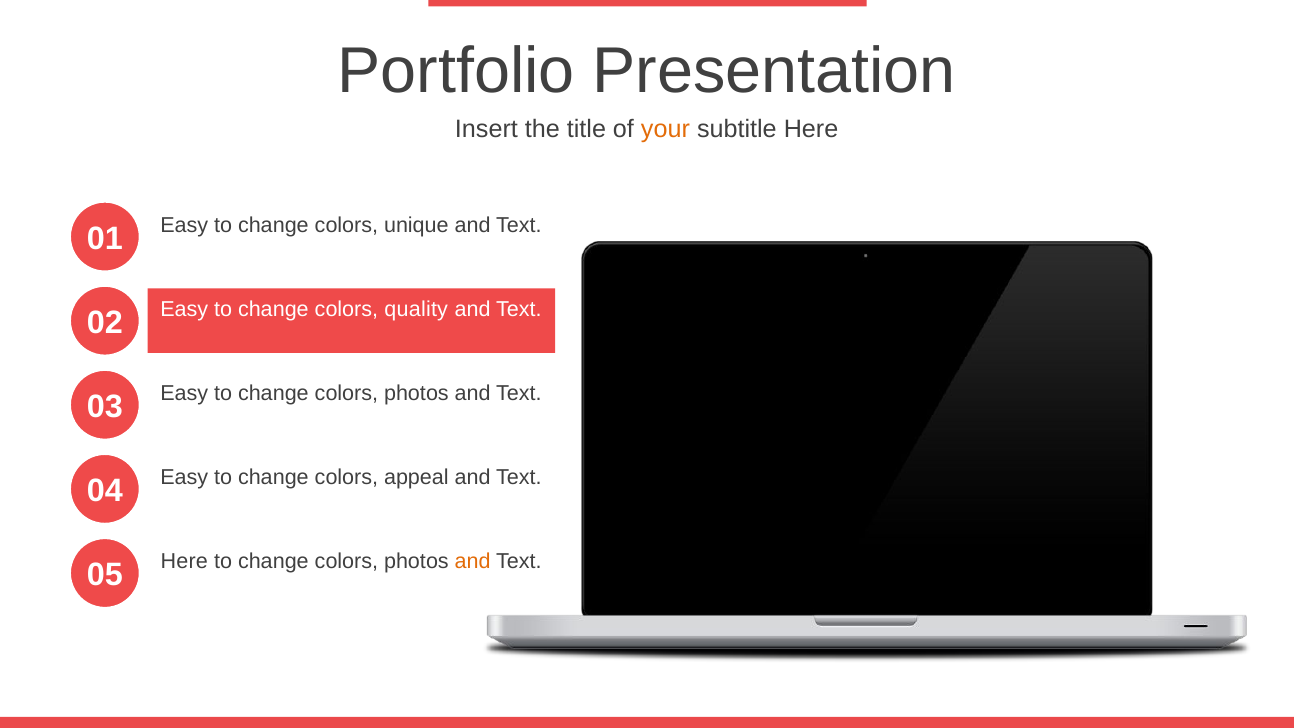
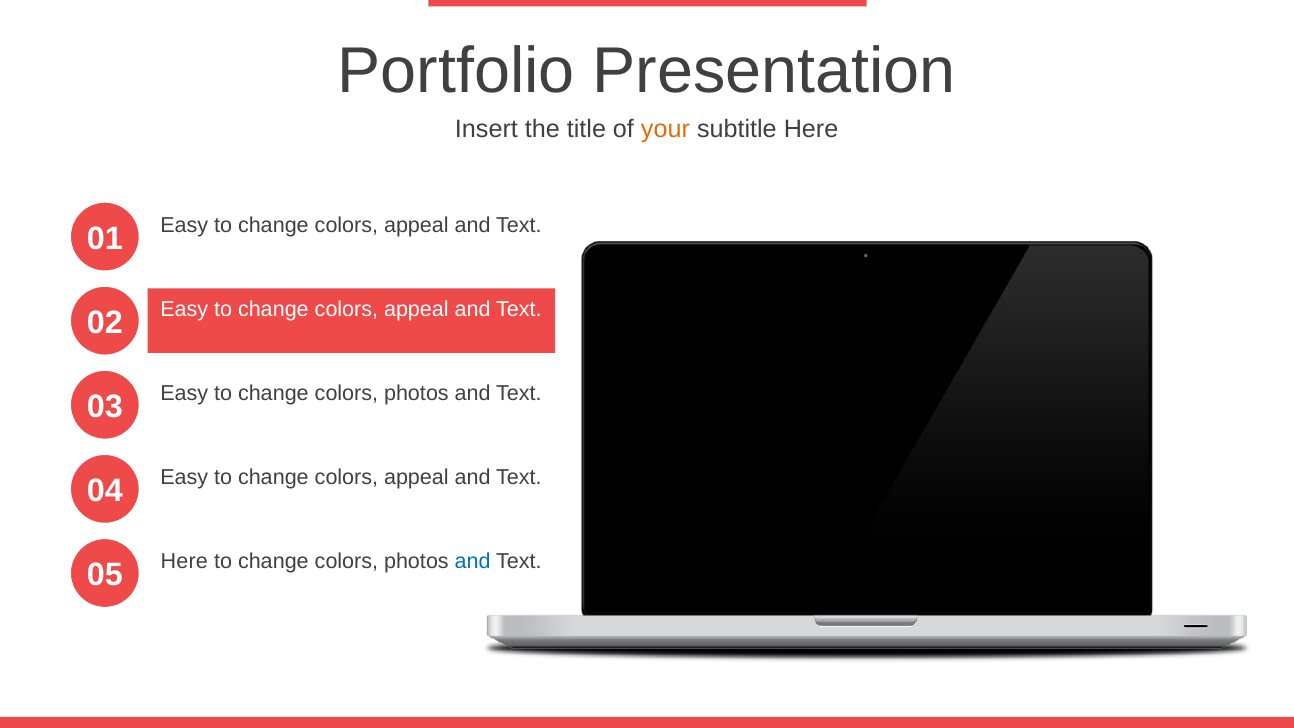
unique at (416, 225): unique -> appeal
quality at (416, 309): quality -> appeal
and at (473, 561) colour: orange -> blue
